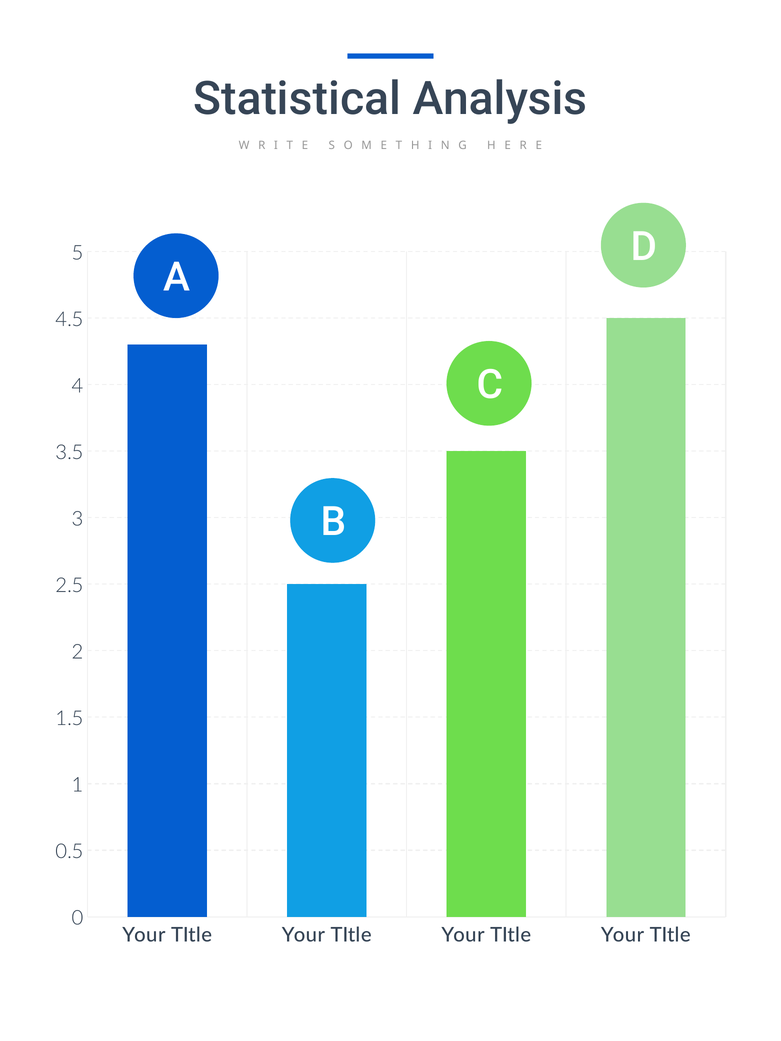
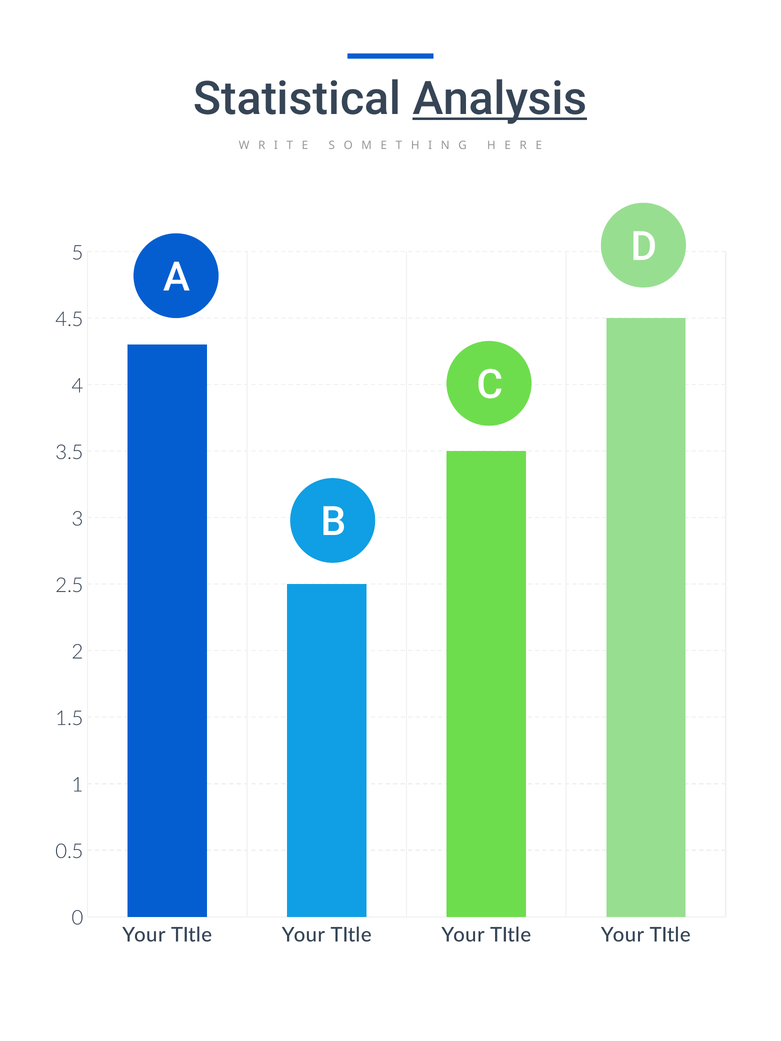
Analysis underline: none -> present
